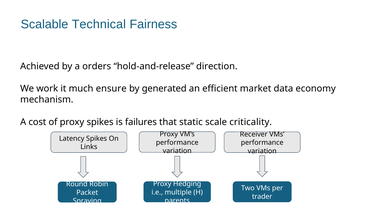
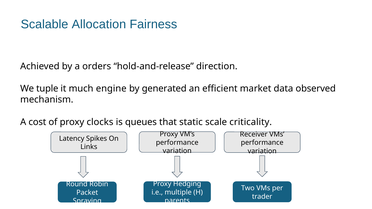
Technical: Technical -> Allocation
work: work -> tuple
ensure: ensure -> engine
economy: economy -> observed
proxy spikes: spikes -> clocks
failures: failures -> queues
